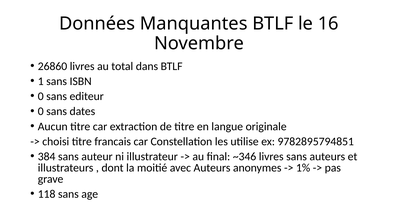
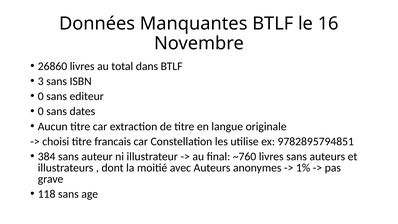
1: 1 -> 3
~346: ~346 -> ~760
